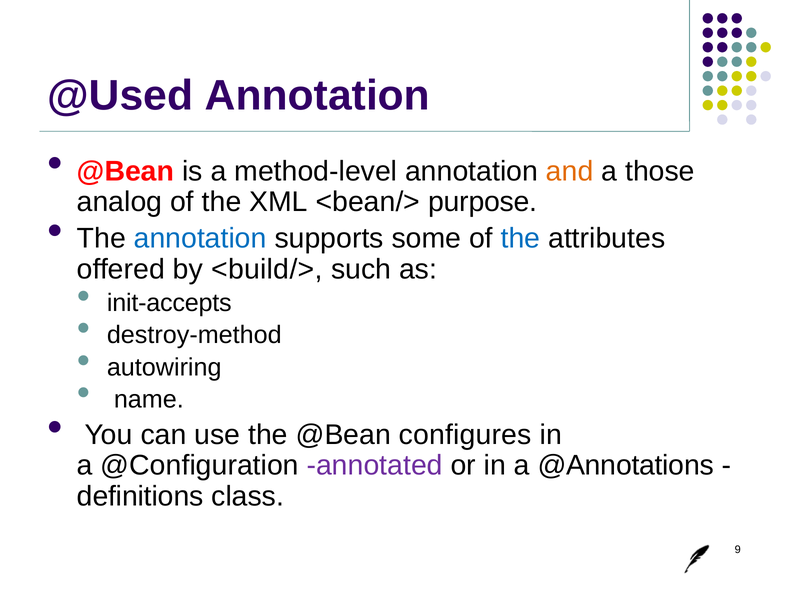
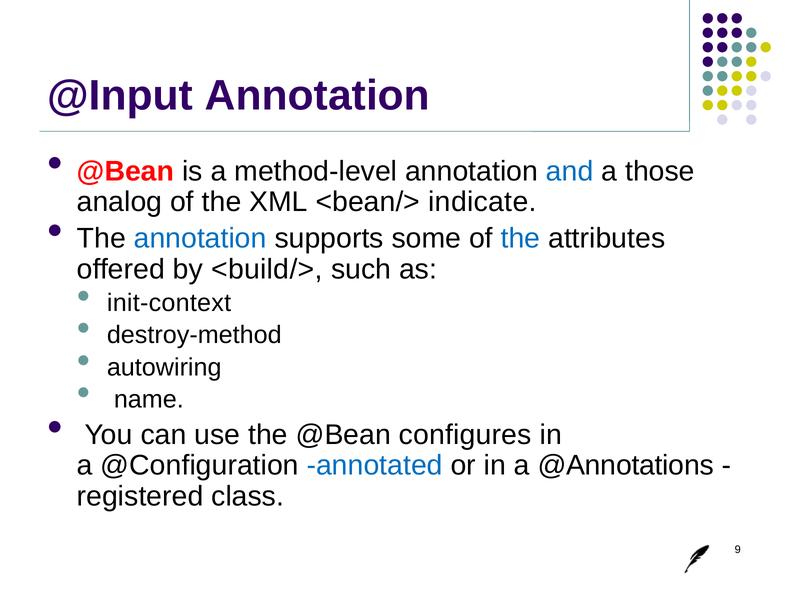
@Used: @Used -> @Input
and colour: orange -> blue
purpose: purpose -> indicate
init-accepts: init-accepts -> init-context
annotated colour: purple -> blue
definitions: definitions -> registered
